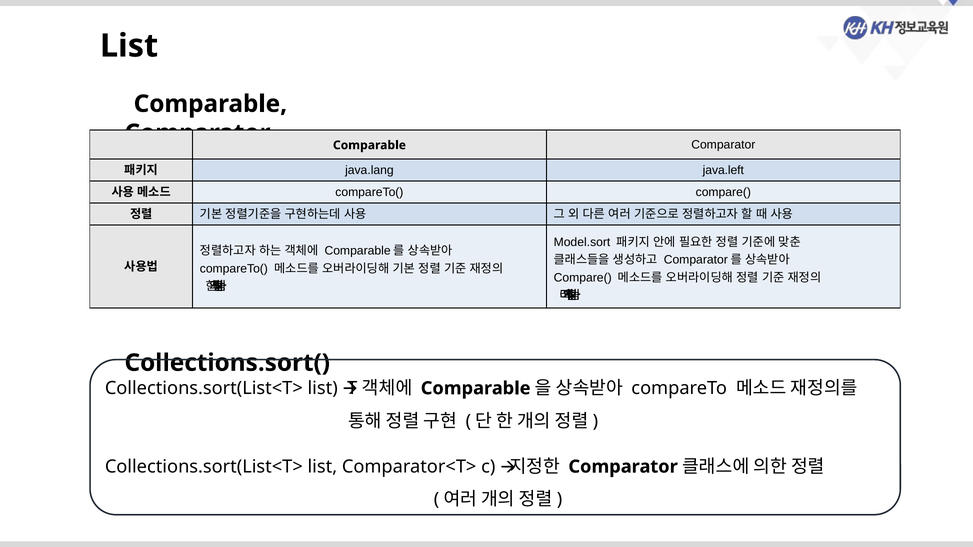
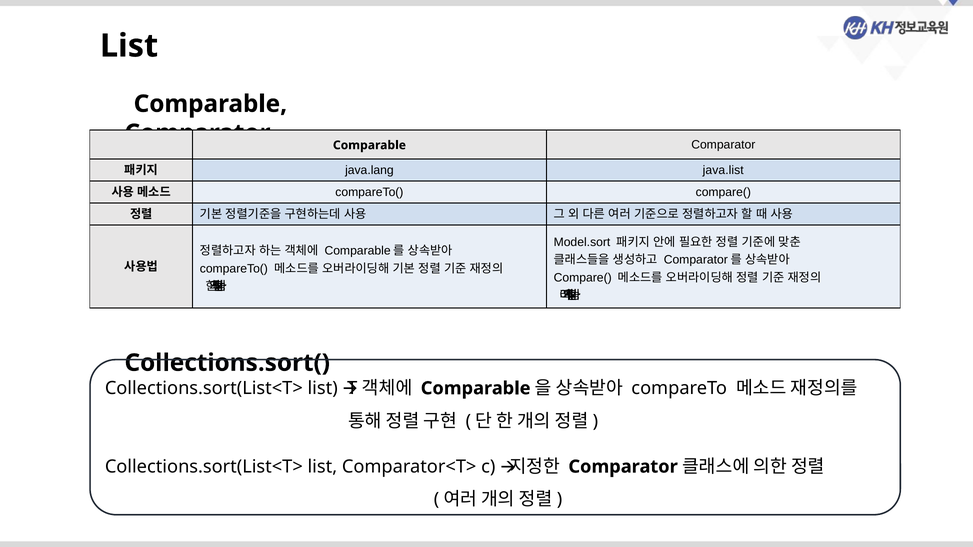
java.left: java.left -> java.list
